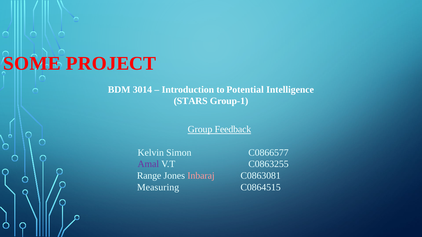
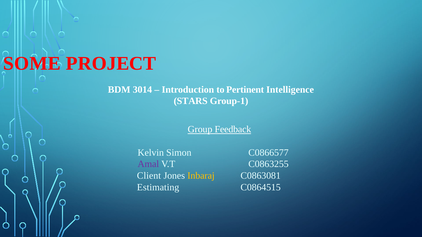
Potential: Potential -> Pertinent
Range: Range -> Client
Inbaraj colour: pink -> yellow
Measuring: Measuring -> Estimating
